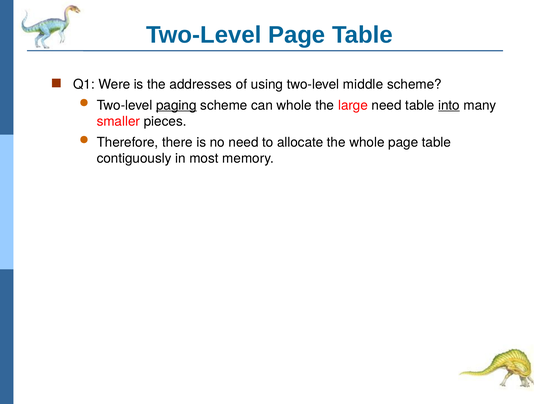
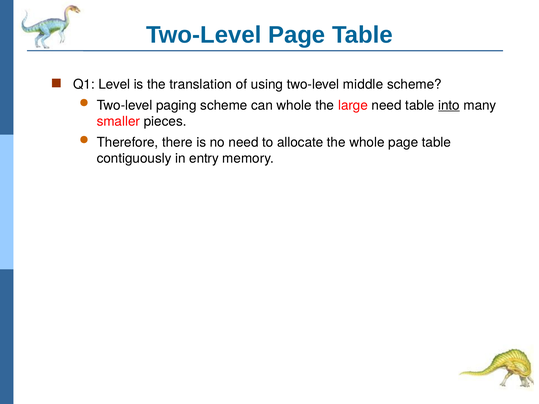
Were: Were -> Level
addresses: addresses -> translation
paging underline: present -> none
most: most -> entry
